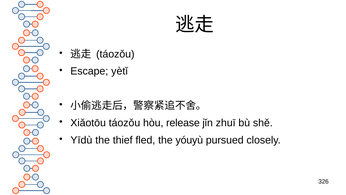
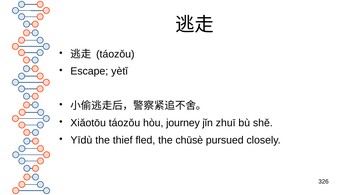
release: release -> journey
yóuyù: yóuyù -> chūsè
